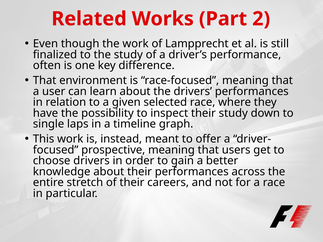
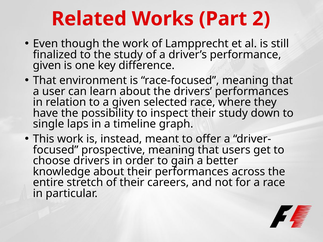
often at (47, 66): often -> given
